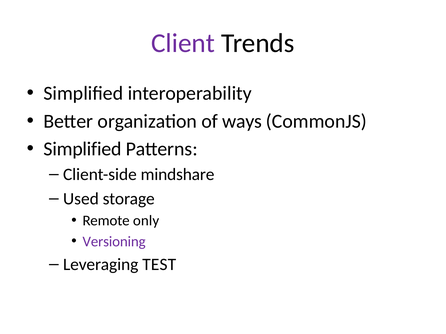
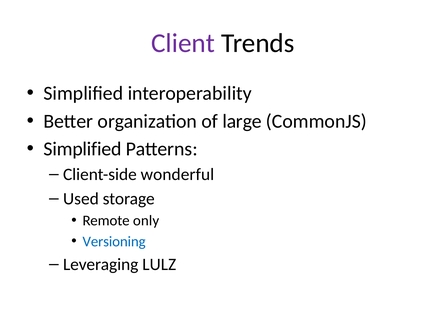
ways: ways -> large
mindshare: mindshare -> wonderful
Versioning colour: purple -> blue
TEST: TEST -> LULZ
